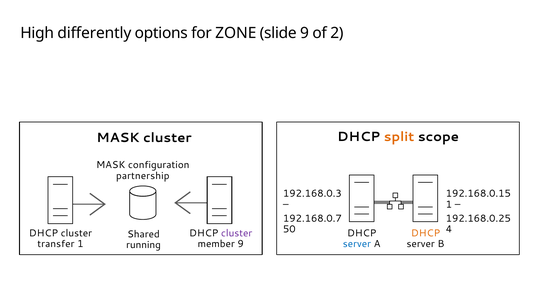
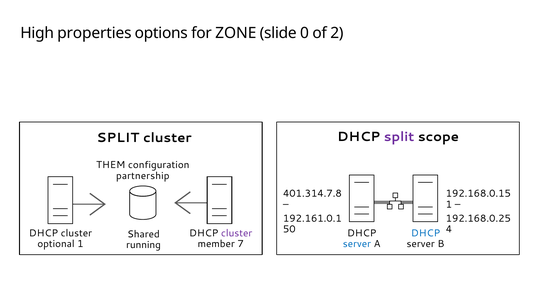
differently: differently -> properties
slide 9: 9 -> 0
split at (399, 137) colour: orange -> purple
MASK at (118, 138): MASK -> SPLIT
MASK at (111, 165): MASK -> THEM
192.168.0.3: 192.168.0.3 -> 401.314.7.8
192.168.0.7: 192.168.0.7 -> 192.161.0.1
DHCP at (426, 233) colour: orange -> blue
transfer: transfer -> optional
member 9: 9 -> 7
